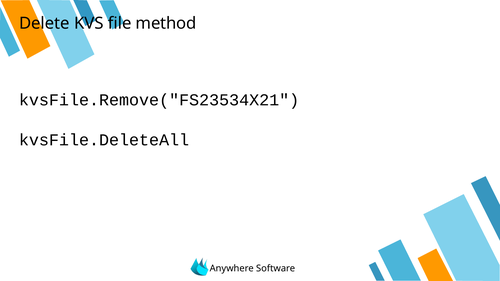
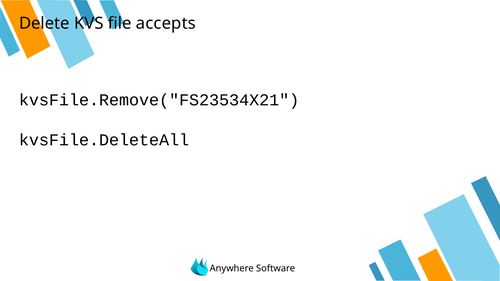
method: method -> accepts
